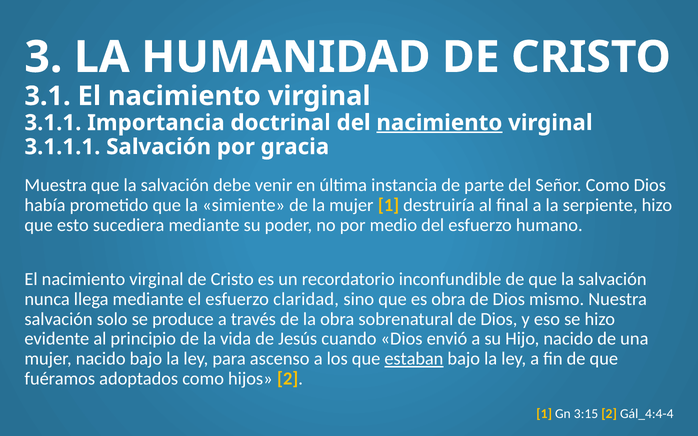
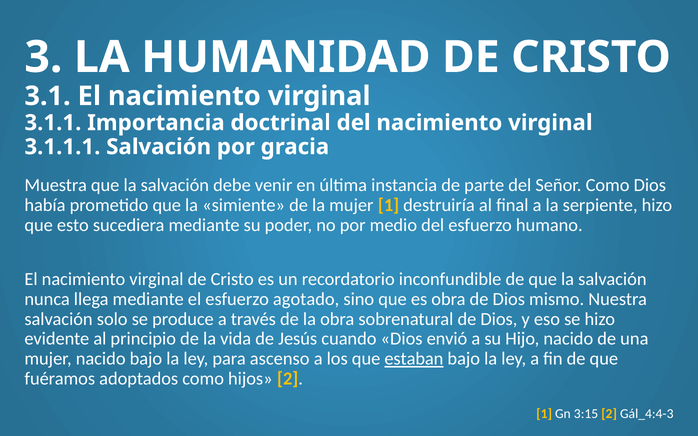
nacimiento at (439, 123) underline: present -> none
claridad: claridad -> agotado
Gál_4:4-4: Gál_4:4-4 -> Gál_4:4-3
